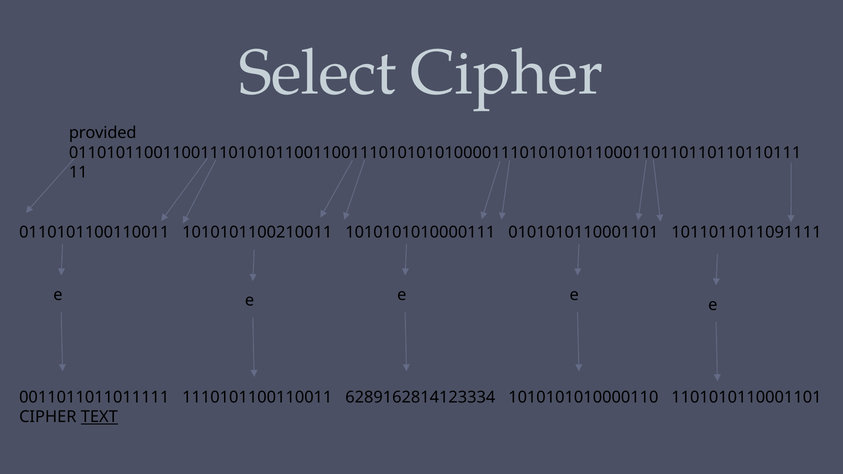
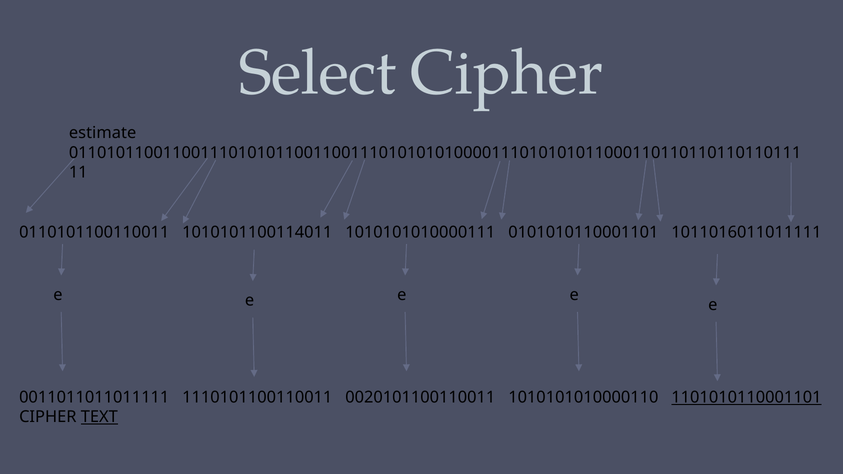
provided: provided -> estimate
1010101100210011: 1010101100210011 -> 1010101100114011
1011011011091111: 1011011011091111 -> 1011016011011111
6289162814123334: 6289162814123334 -> 0020101100110011
1101010110001101 underline: none -> present
